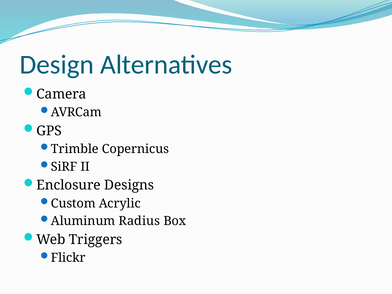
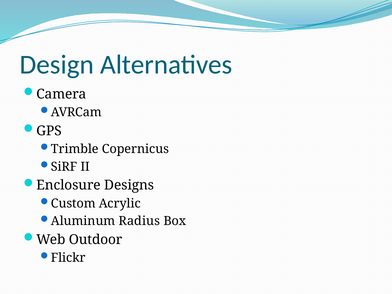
Triggers: Triggers -> Outdoor
